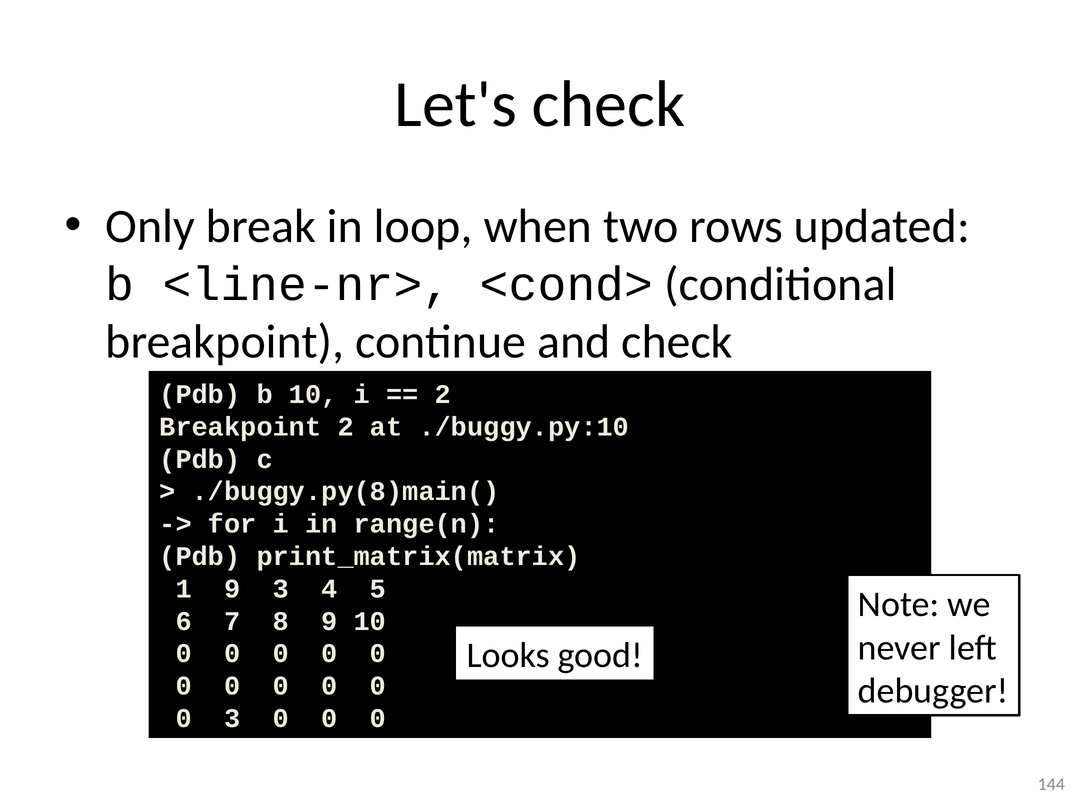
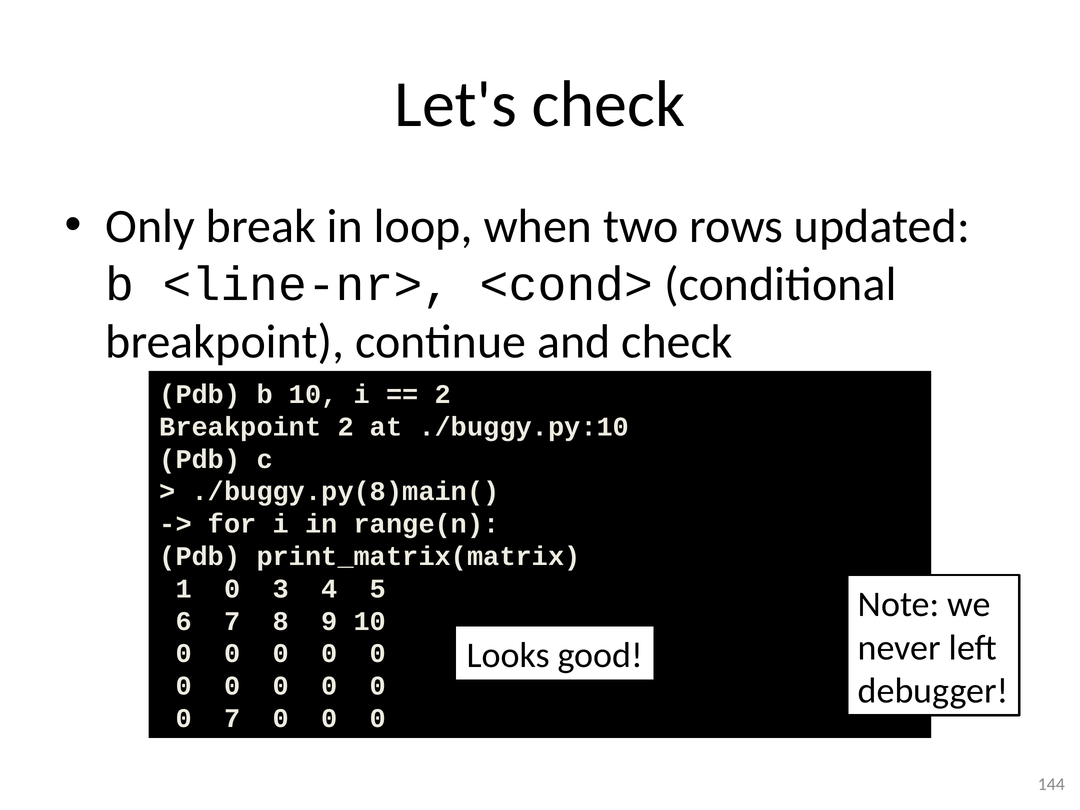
1 9: 9 -> 0
0 3: 3 -> 7
